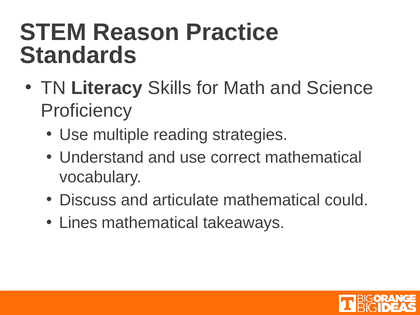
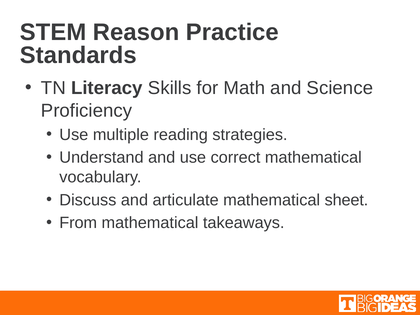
could: could -> sheet
Lines: Lines -> From
